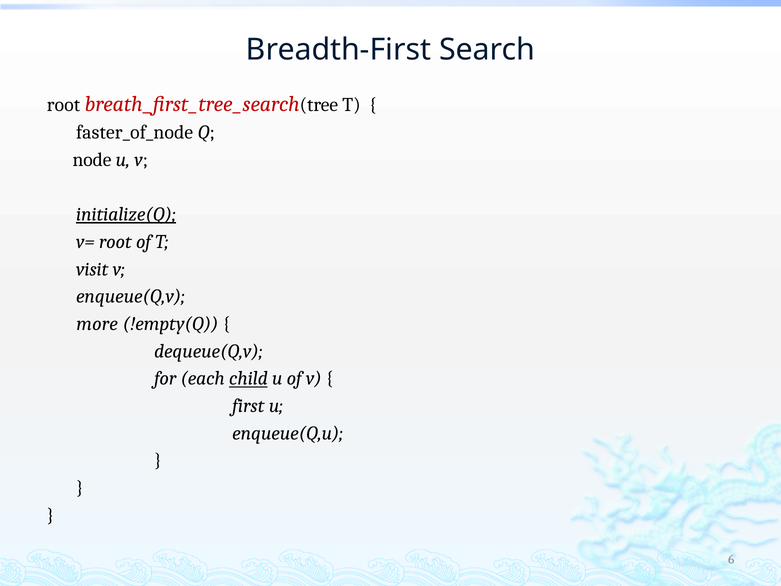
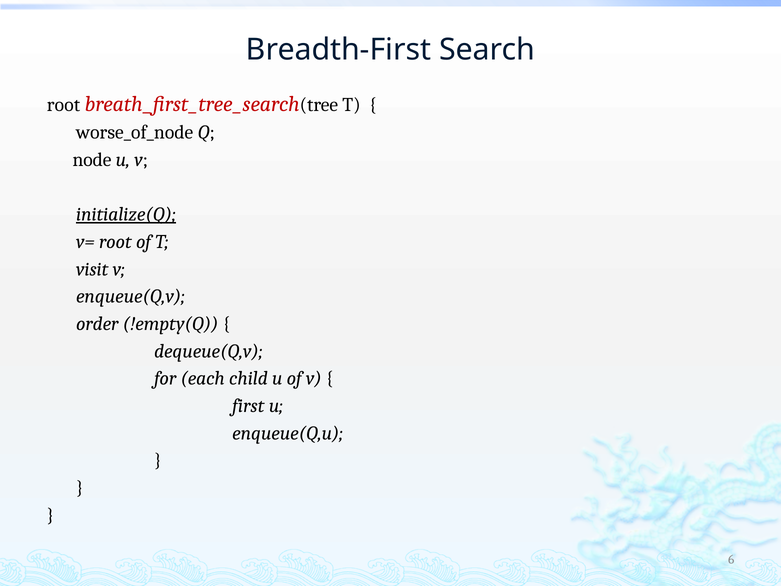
faster_of_node: faster_of_node -> worse_of_node
more: more -> order
child underline: present -> none
